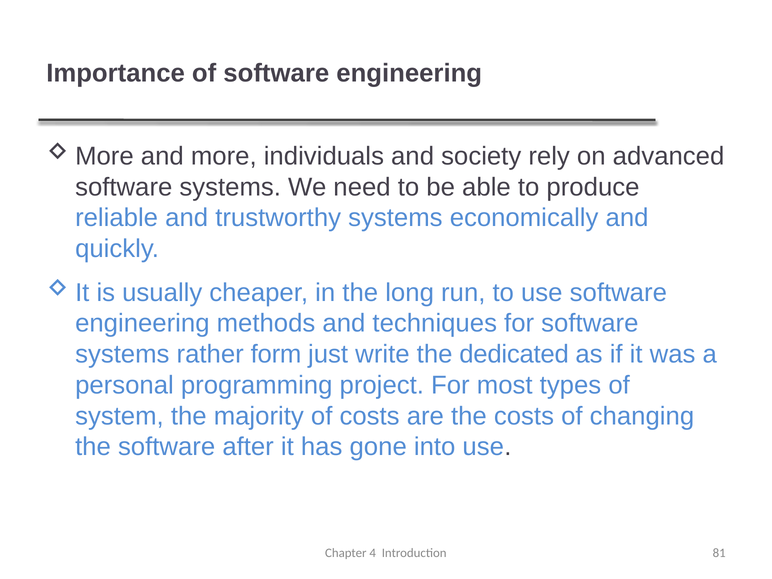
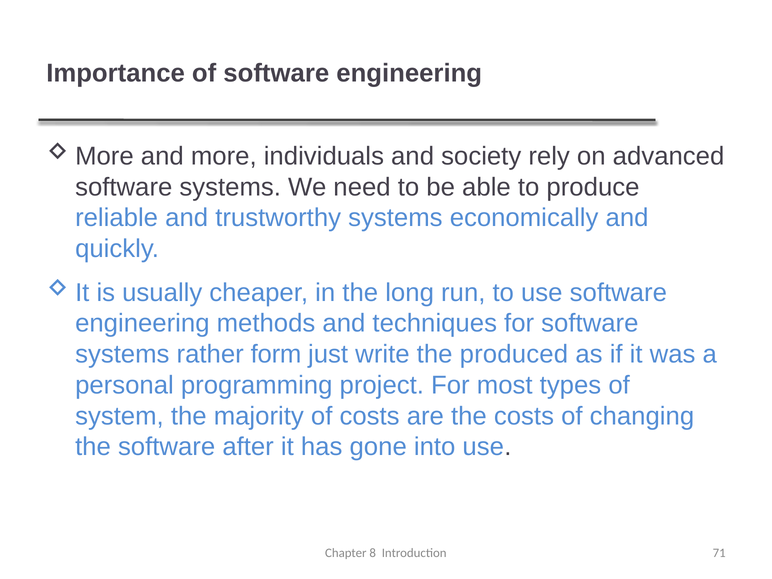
dedicated: dedicated -> produced
4: 4 -> 8
81: 81 -> 71
